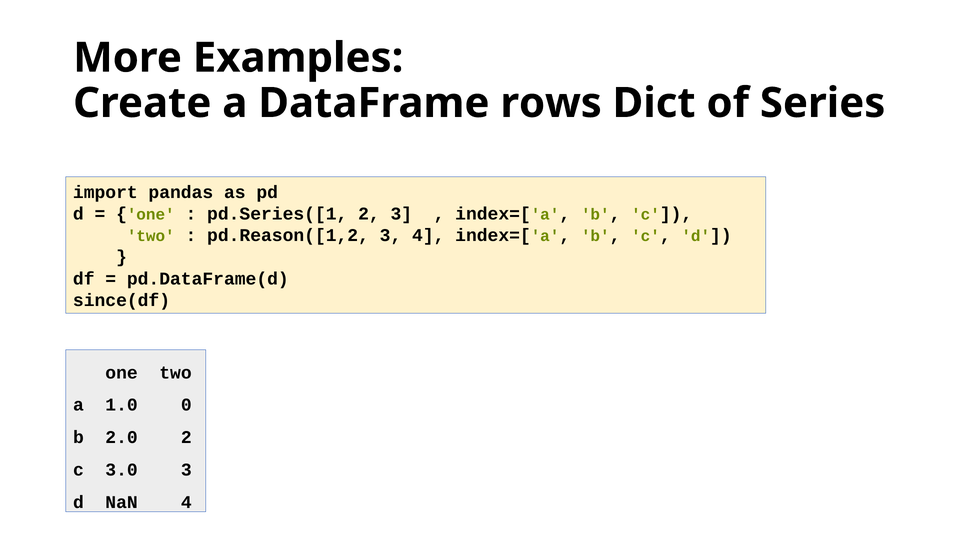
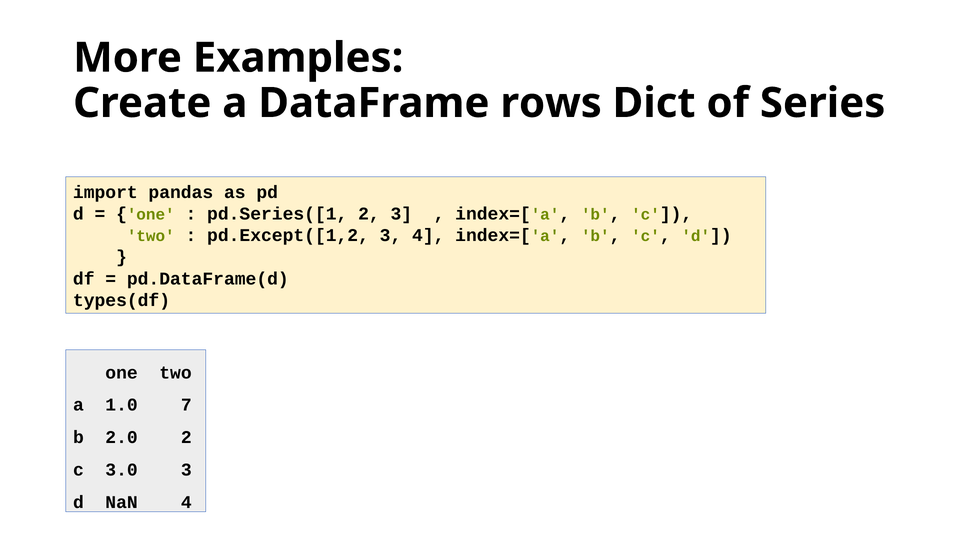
pd.Reason([1,2: pd.Reason([1,2 -> pd.Except([1,2
since(df: since(df -> types(df
0: 0 -> 7
